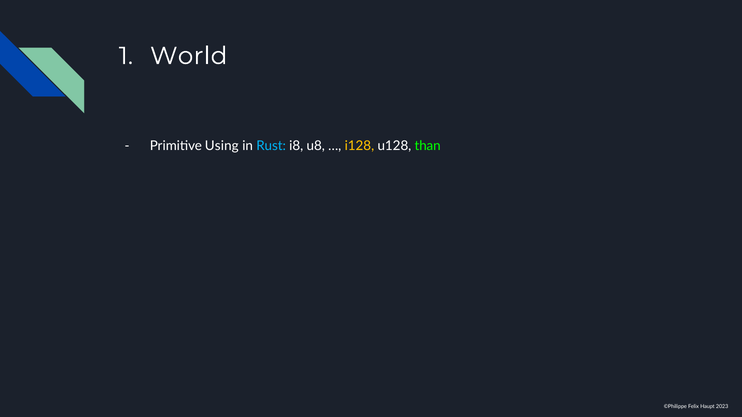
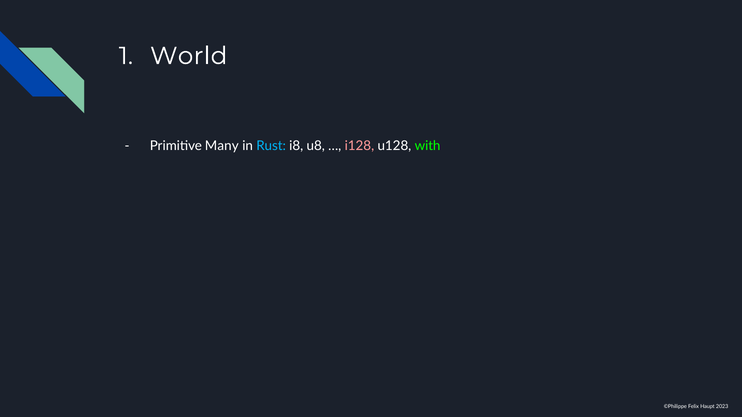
Using: Using -> Many
i128 colour: yellow -> pink
than: than -> with
